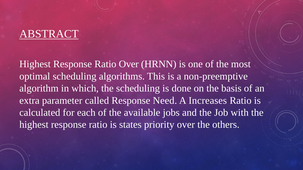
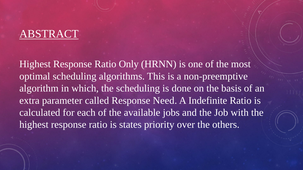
Ratio Over: Over -> Only
Increases: Increases -> Indefinite
